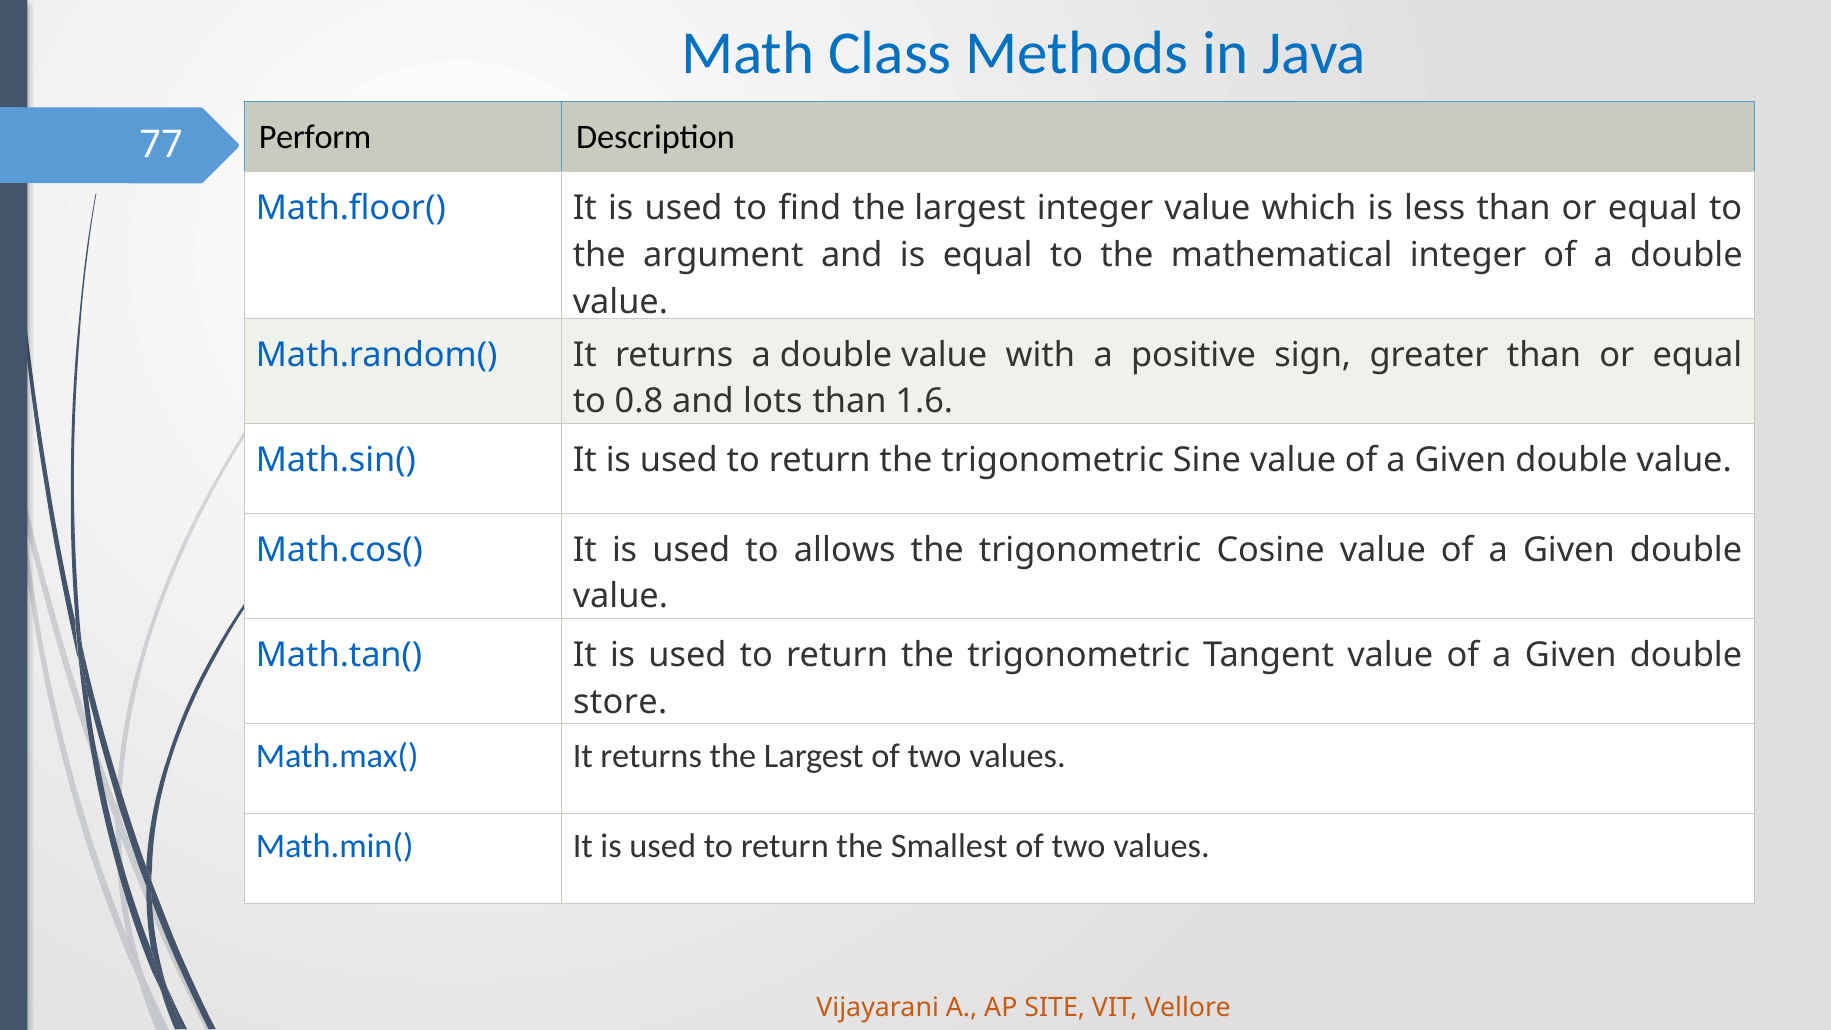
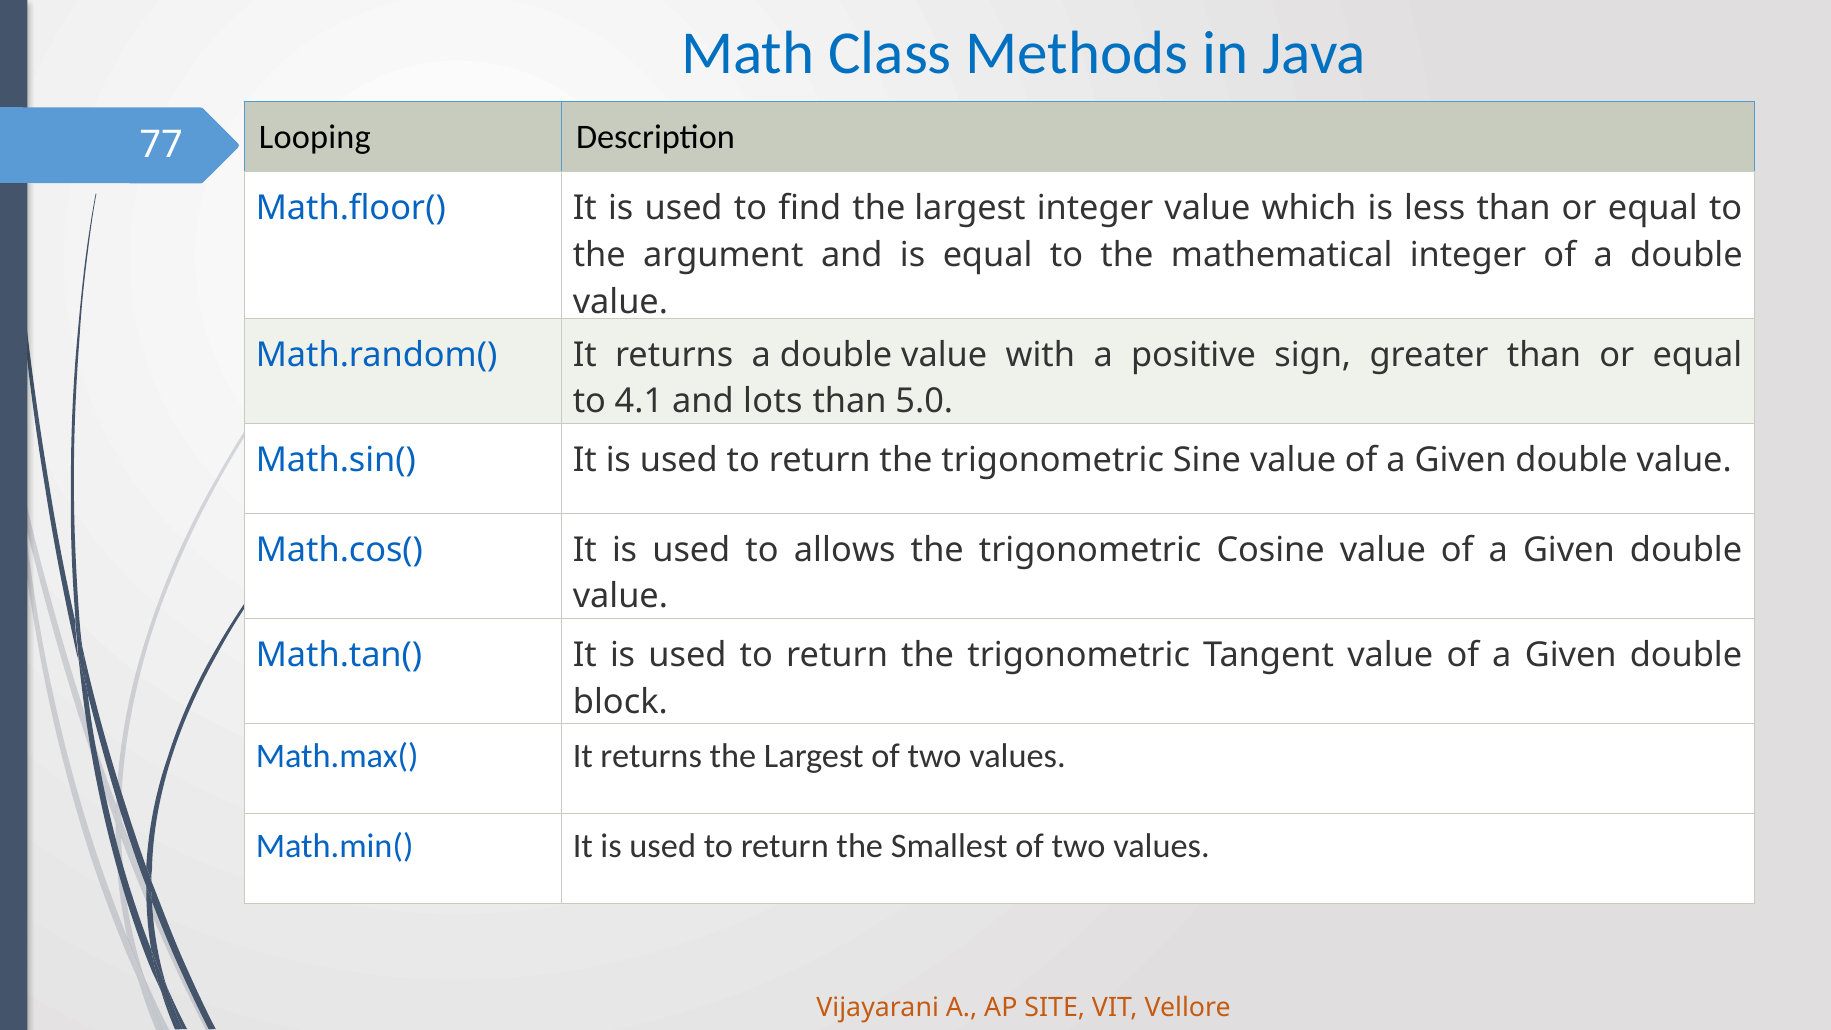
Perform: Perform -> Looping
0.8: 0.8 -> 4.1
1.6: 1.6 -> 5.0
store: store -> block
